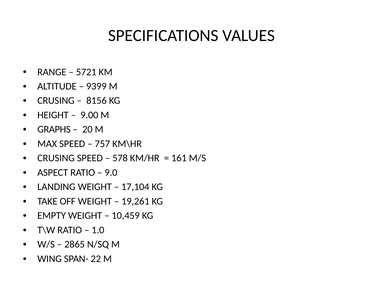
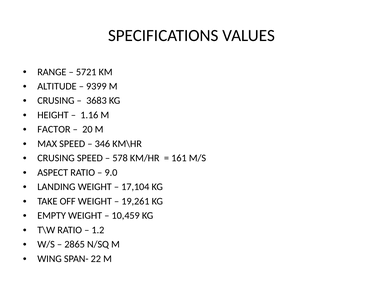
8156: 8156 -> 3683
9.00: 9.00 -> 1.16
GRAPHS: GRAPHS -> FACTOR
757: 757 -> 346
1.0: 1.0 -> 1.2
